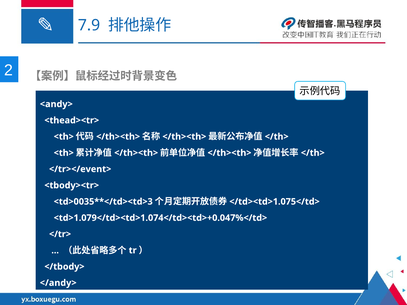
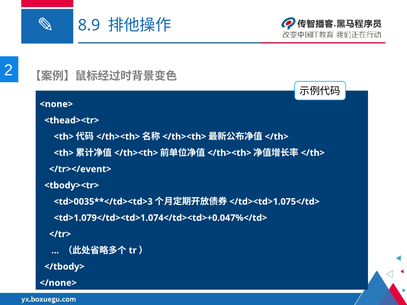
7.9: 7.9 -> 8.9
<andy>: <andy> -> <none>
</andy>: </andy> -> </none>
